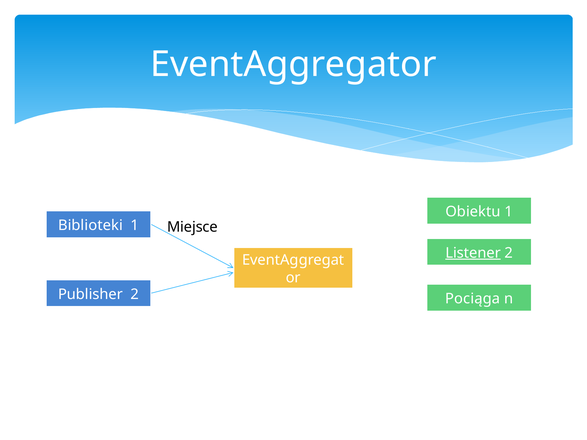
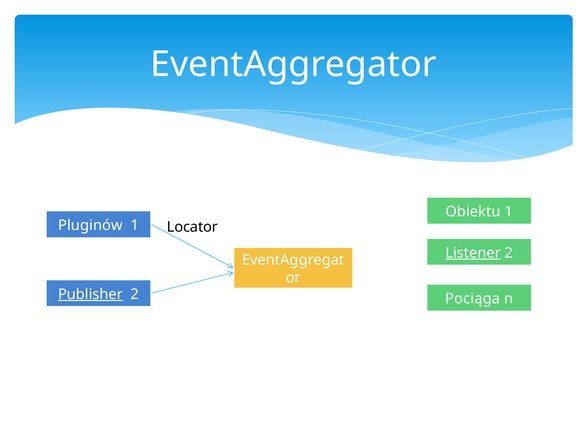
Biblioteki: Biblioteki -> Pluginów
Miejsce: Miejsce -> Locator
Publisher underline: none -> present
